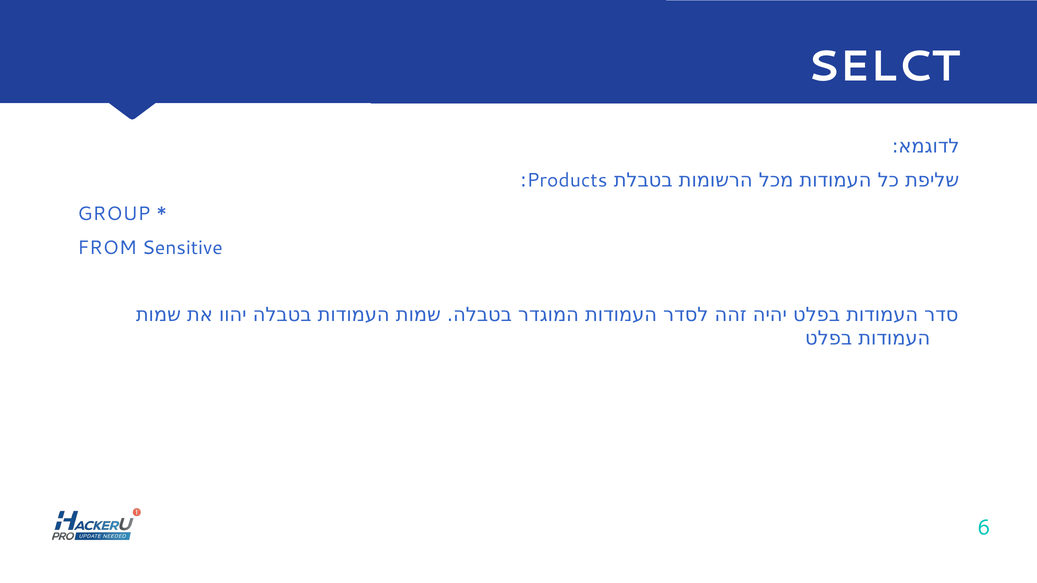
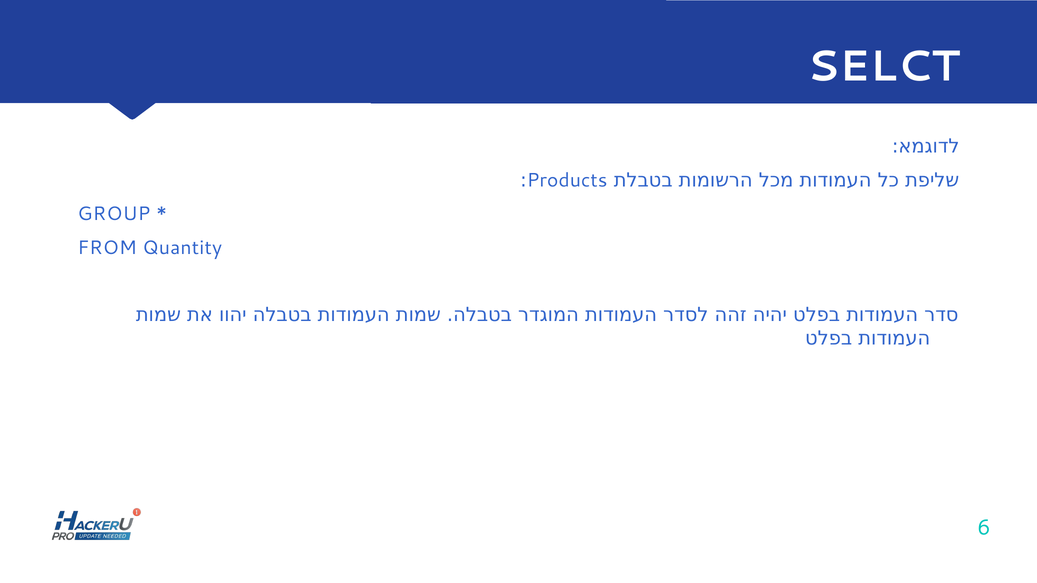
Sensitive: Sensitive -> Quantity
